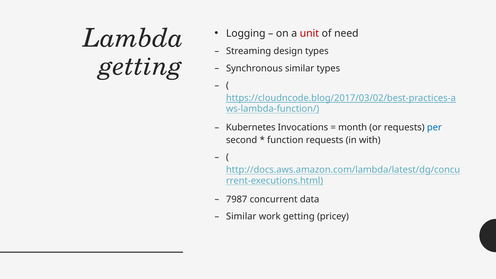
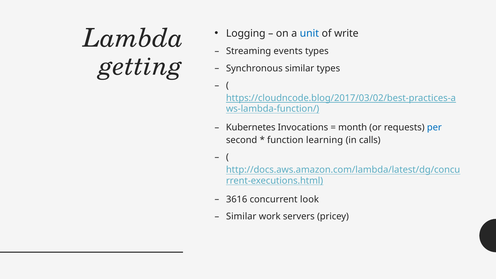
unit colour: red -> blue
need: need -> write
design: design -> events
function requests: requests -> learning
with: with -> calls
7987: 7987 -> 3616
data: data -> look
work getting: getting -> servers
